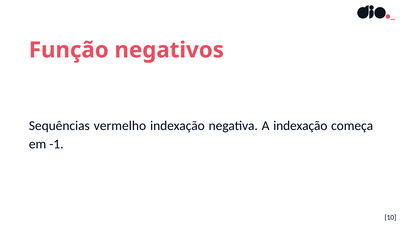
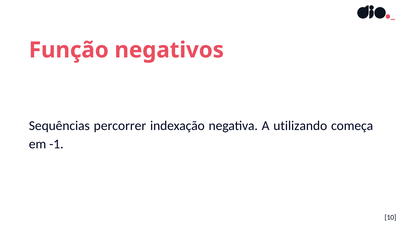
vermelho: vermelho -> percorrer
A indexação: indexação -> utilizando
